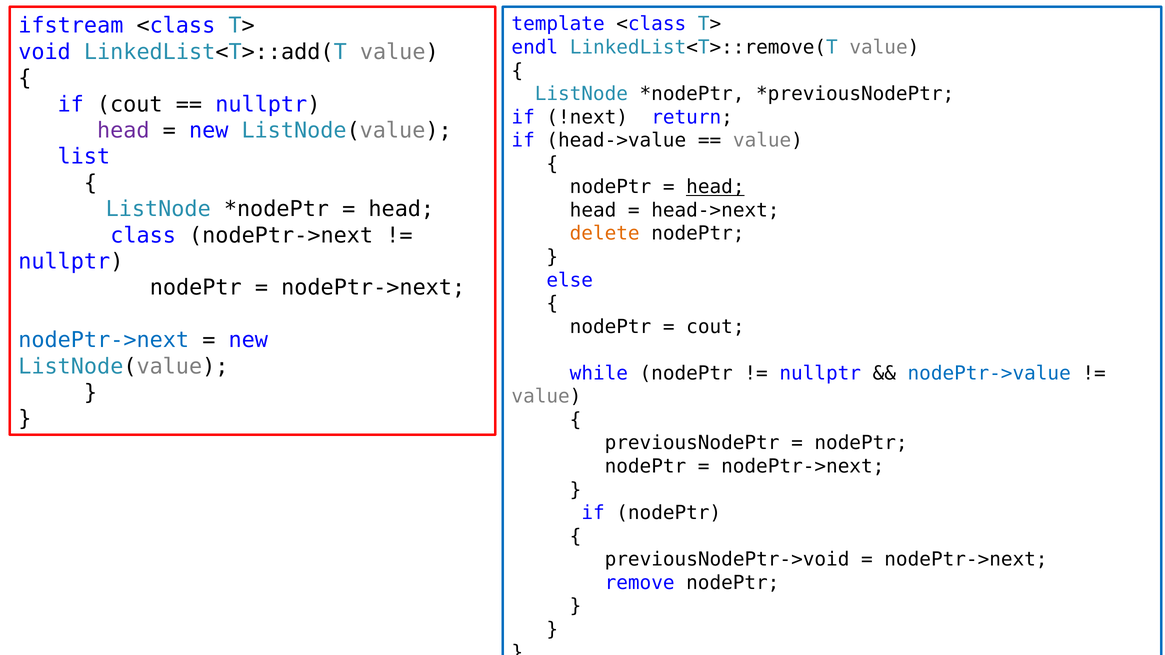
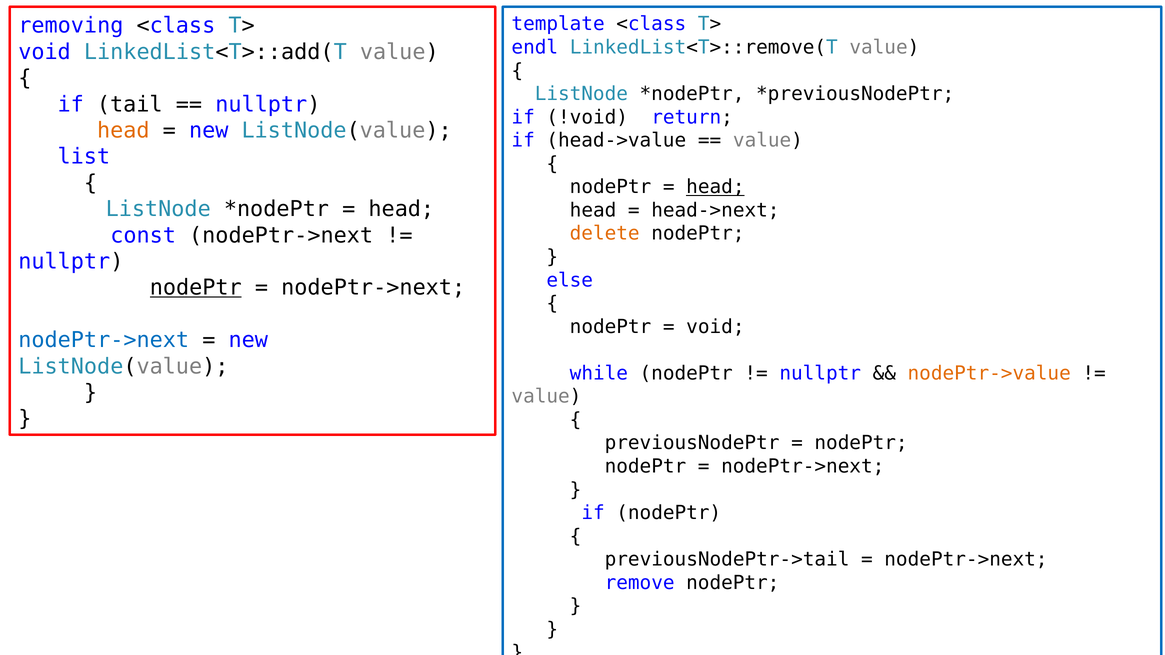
ifstream: ifstream -> removing
if cout: cout -> tail
!next: !next -> !void
head at (123, 131) colour: purple -> orange
class: class -> const
nodePtr at (196, 288) underline: none -> present
cout at (715, 327): cout -> void
nodePtr->value colour: blue -> orange
previousNodePtr->void: previousNodePtr->void -> previousNodePtr->tail
